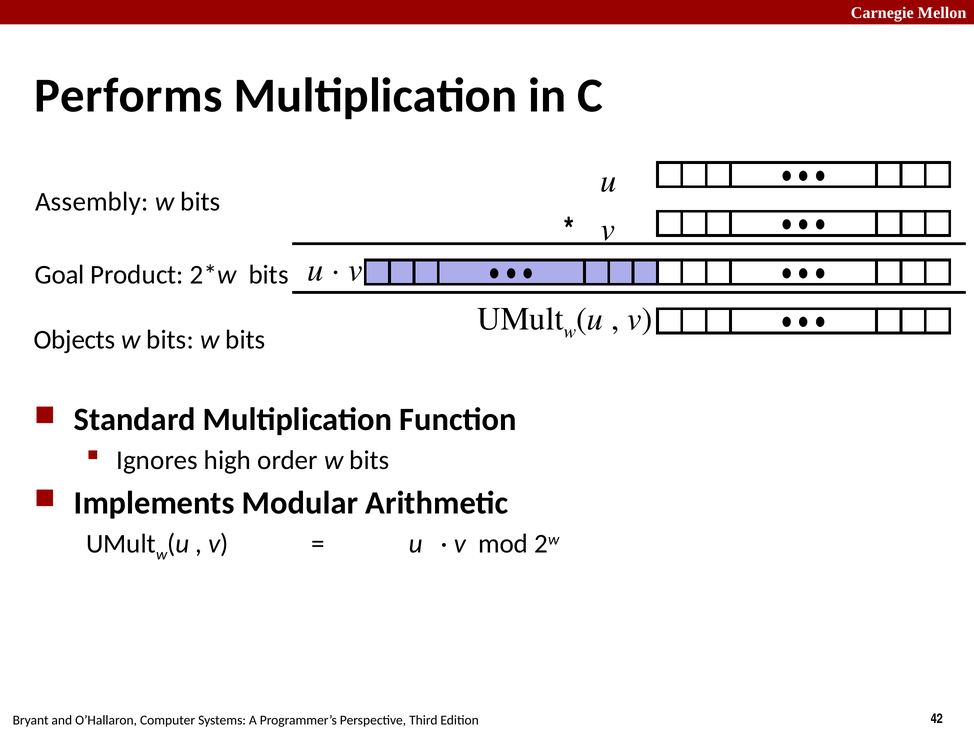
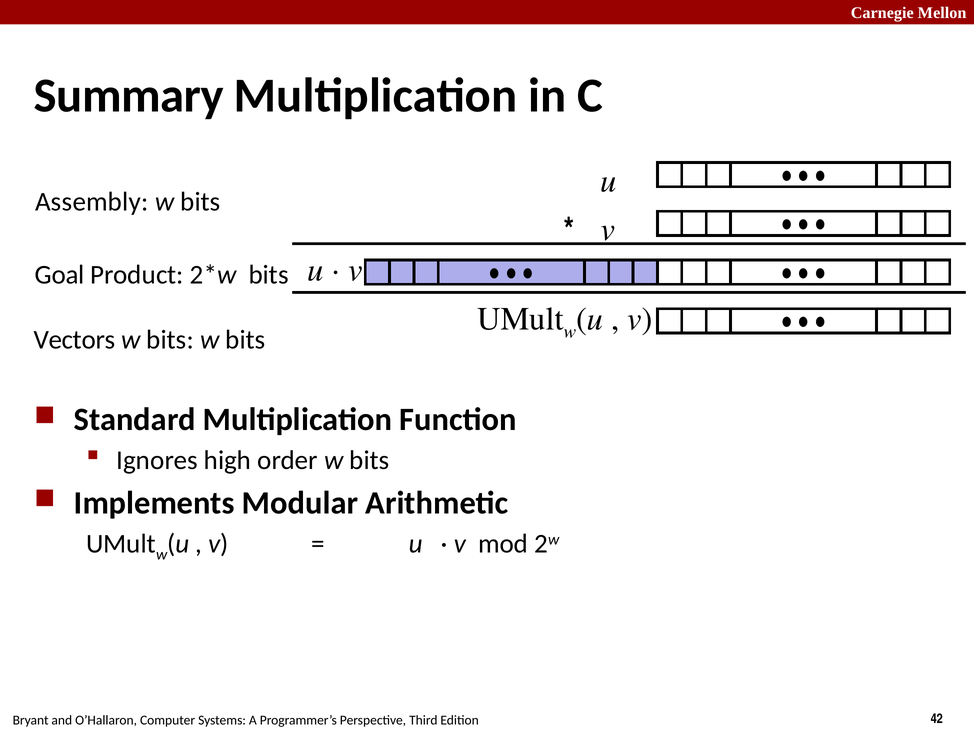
Performs: Performs -> Summary
Objects: Objects -> Vectors
